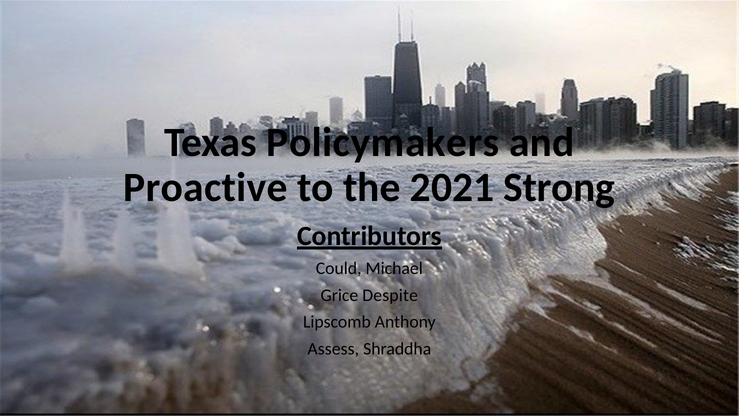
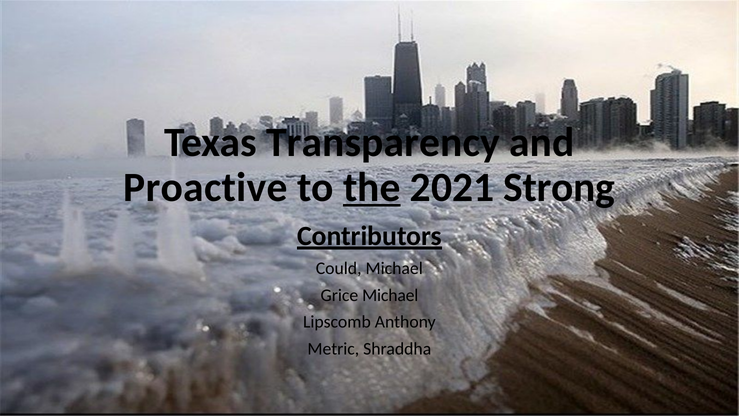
Policymakers: Policymakers -> Transparency
the underline: none -> present
Grice Despite: Despite -> Michael
Assess: Assess -> Metric
